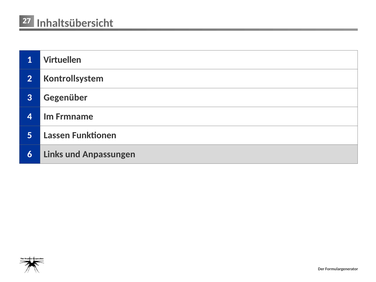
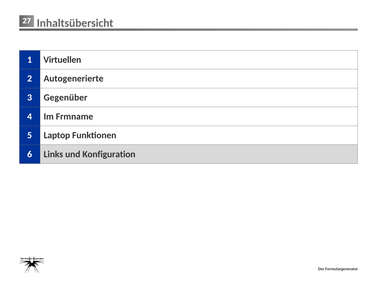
Kontrollsystem: Kontrollsystem -> Autogenerierte
Lassen: Lassen -> Laptop
Anpassungen: Anpassungen -> Konfiguration
